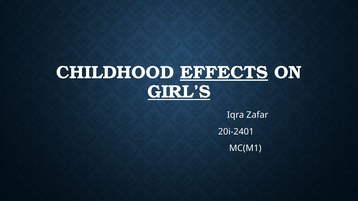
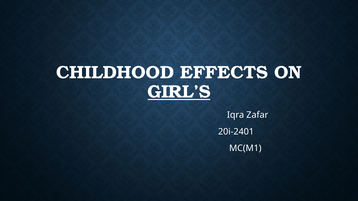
EFFECTS underline: present -> none
